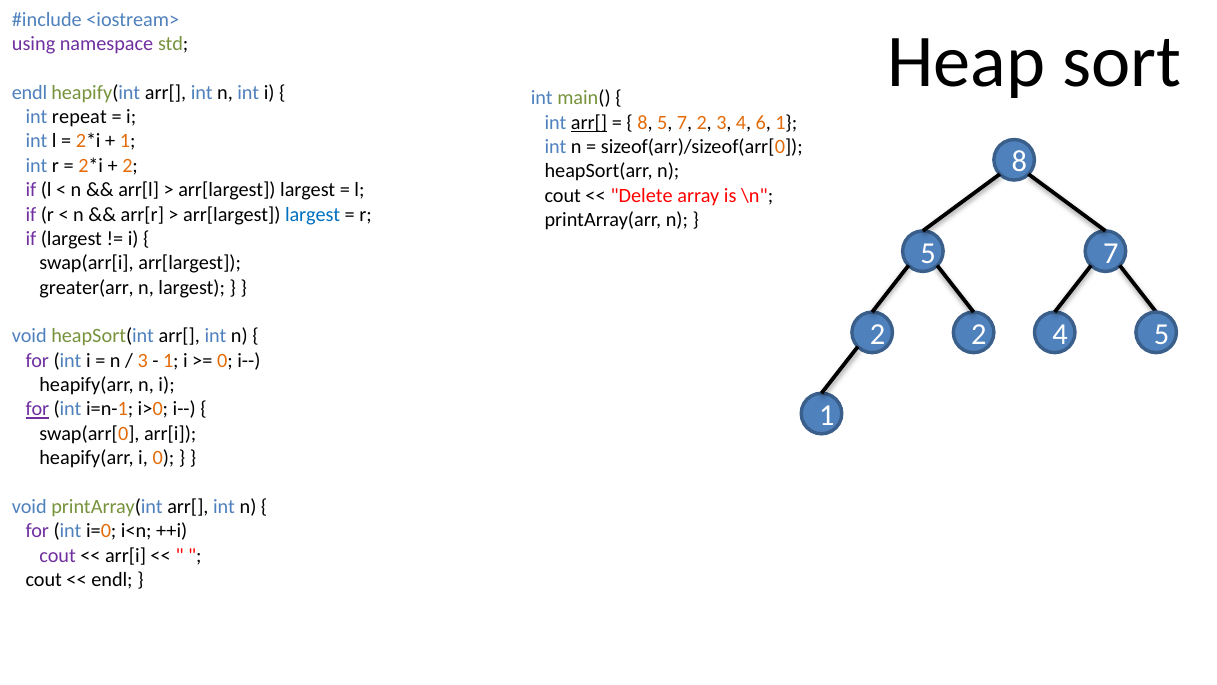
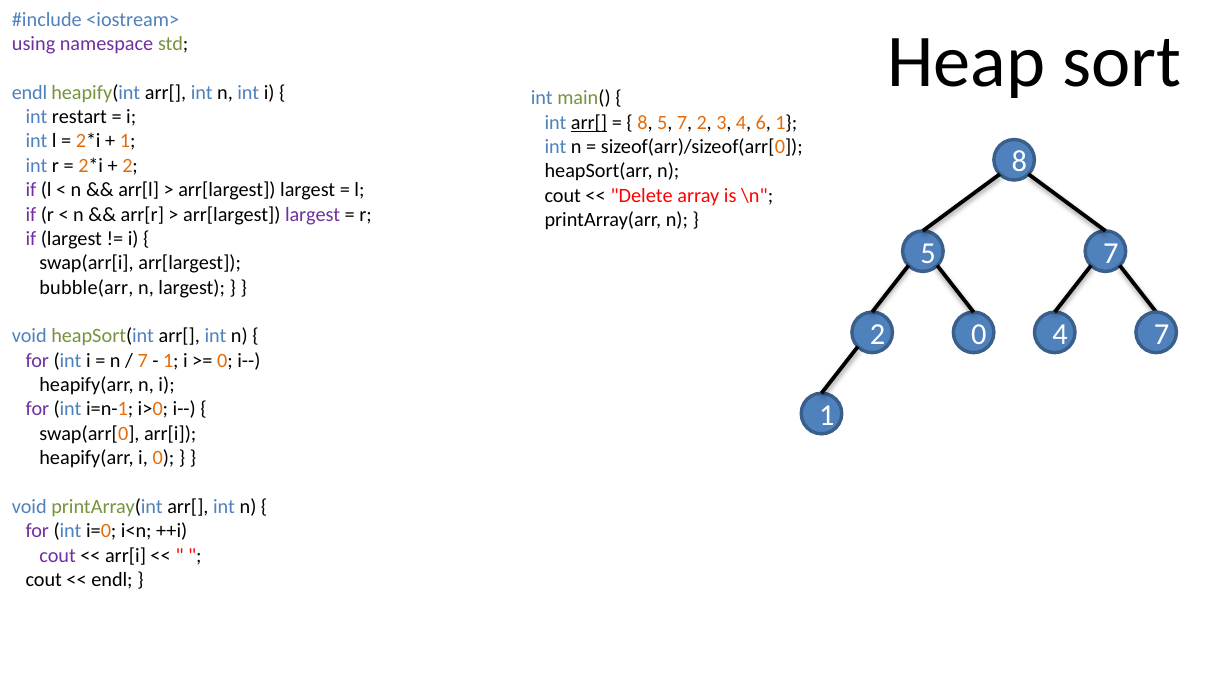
repeat: repeat -> restart
largest at (313, 214) colour: blue -> purple
greater(arr: greater(arr -> bubble(arr
2 2: 2 -> 0
4 5: 5 -> 7
3 at (143, 360): 3 -> 7
for at (37, 409) underline: present -> none
